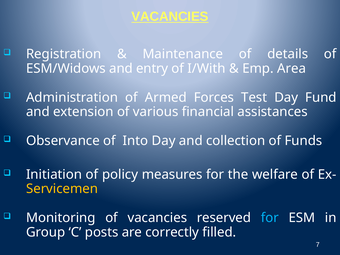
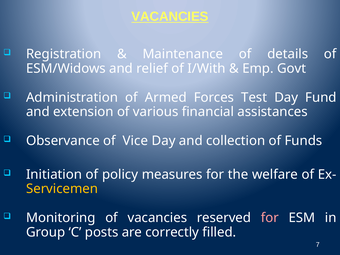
entry: entry -> relief
Area: Area -> Govt
Into: Into -> Vice
for at (270, 218) colour: light blue -> pink
